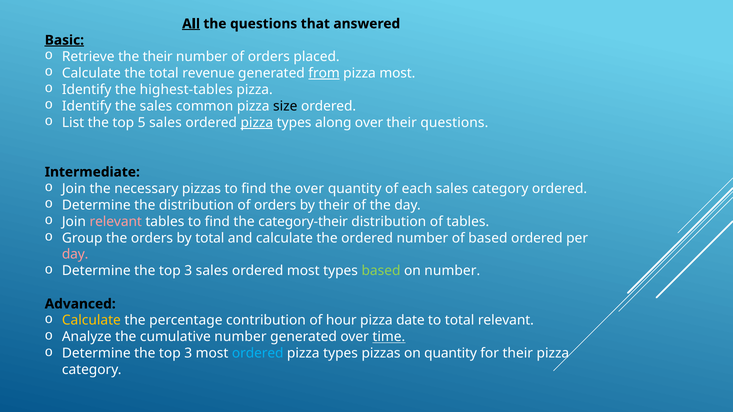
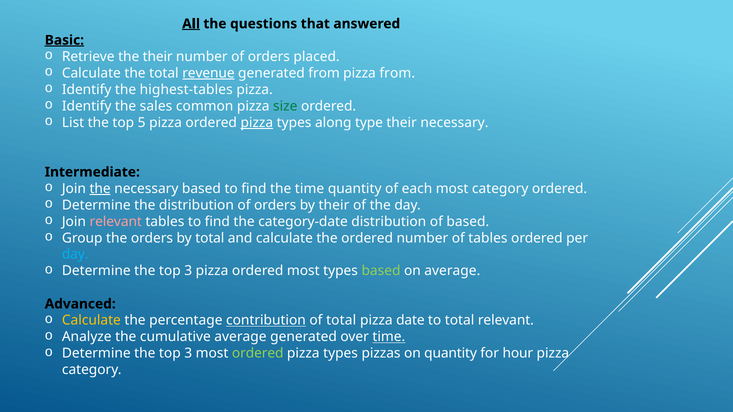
revenue underline: none -> present
from at (324, 73) underline: present -> none
pizza most: most -> from
size colour: black -> green
5 sales: sales -> pizza
along over: over -> type
their questions: questions -> necessary
the at (100, 189) underline: none -> present
necessary pizzas: pizzas -> based
the over: over -> time
each sales: sales -> most
category-their: category-their -> category-date
of tables: tables -> based
of based: based -> tables
day at (75, 255) colour: pink -> light blue
3 sales: sales -> pizza
on number: number -> average
contribution underline: none -> present
of hour: hour -> total
cumulative number: number -> average
ordered at (258, 354) colour: light blue -> light green
for their: their -> hour
